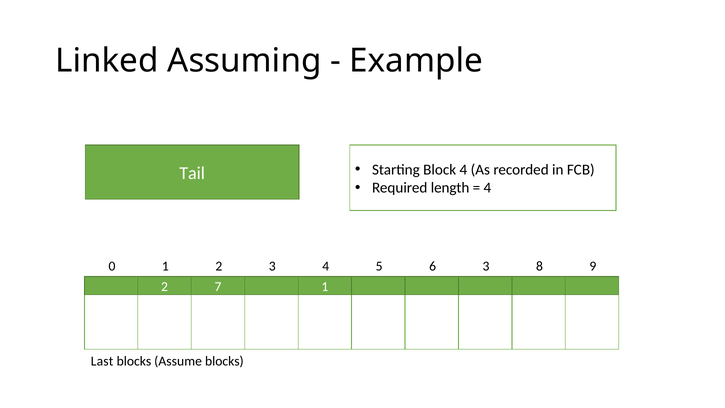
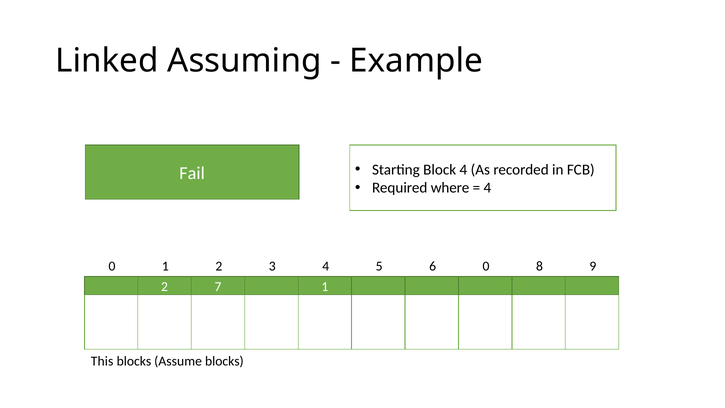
Tail: Tail -> Fail
length: length -> where
6 3: 3 -> 0
Last: Last -> This
